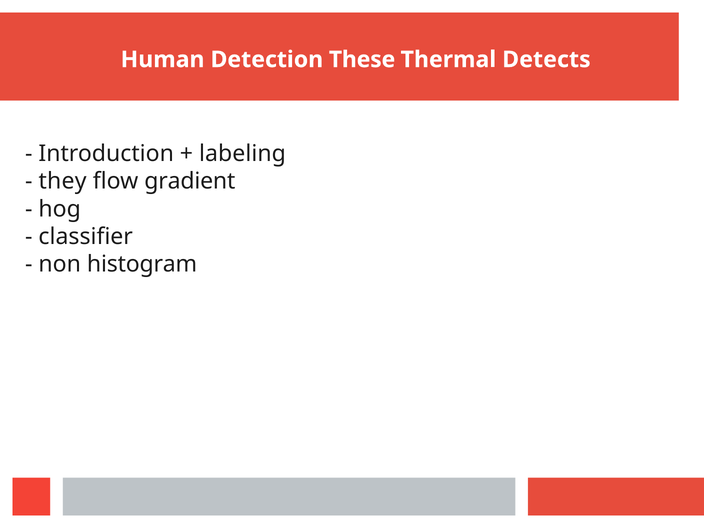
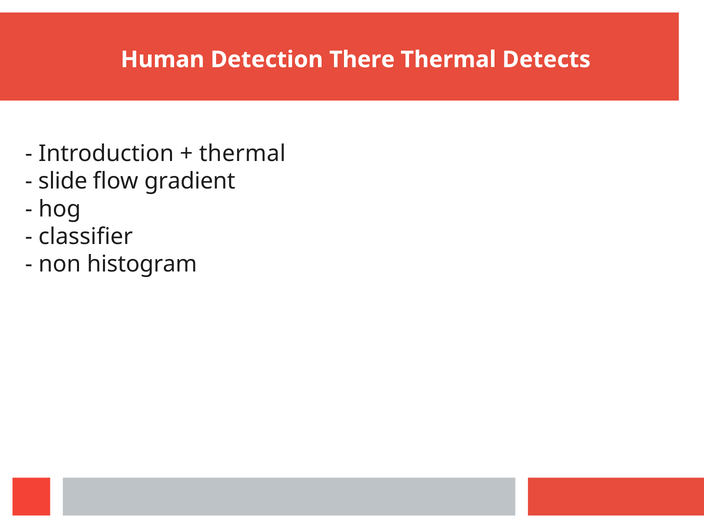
These: These -> There
labeling at (242, 154): labeling -> thermal
they: they -> slide
